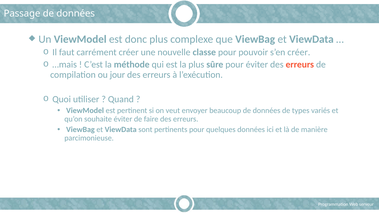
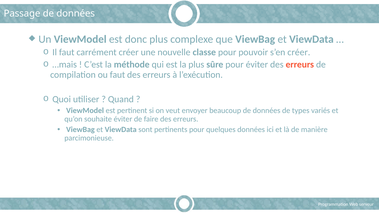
ou jour: jour -> faut
